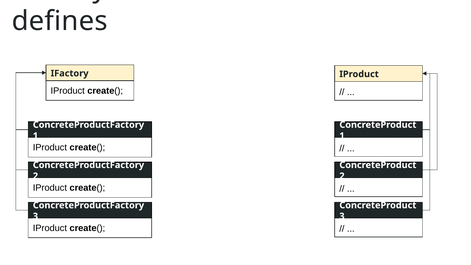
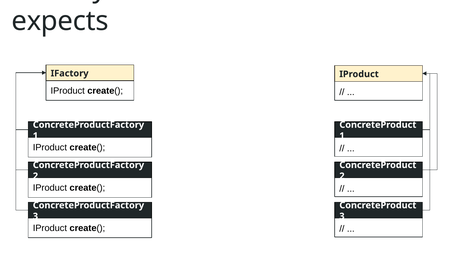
defines: defines -> expects
